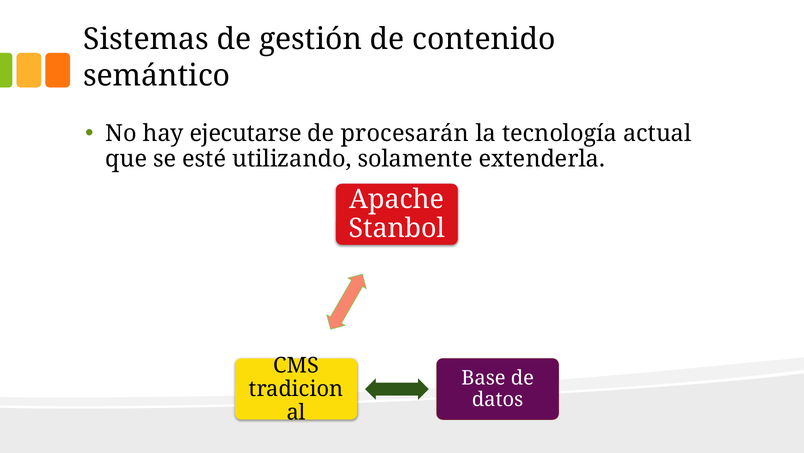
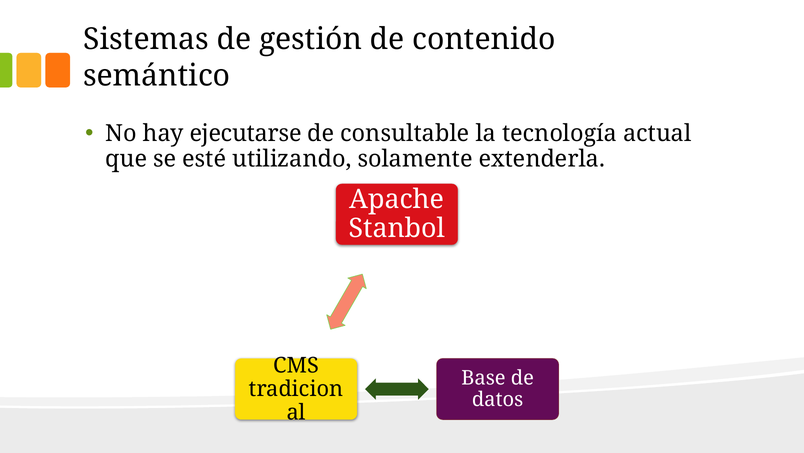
procesarán: procesarán -> consultable
